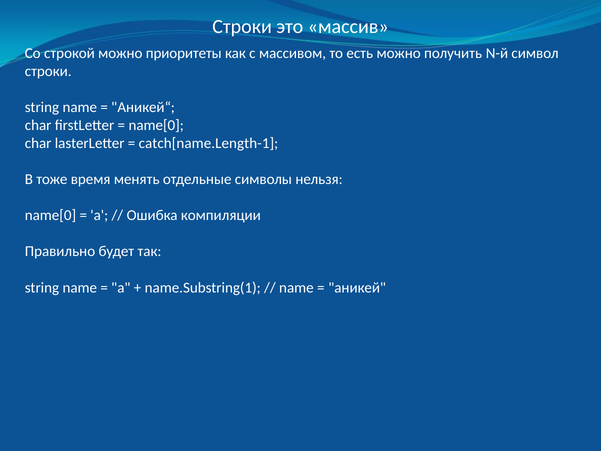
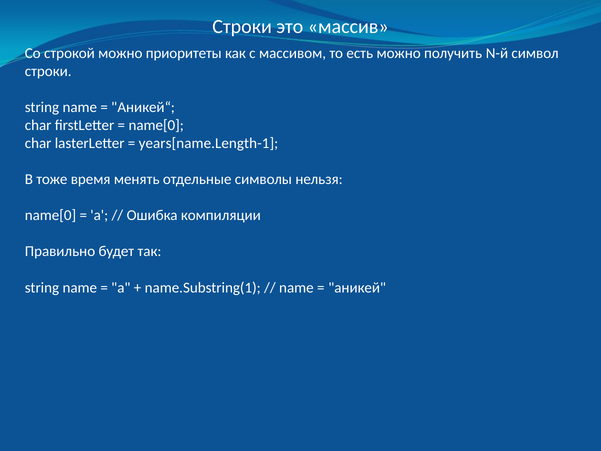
catch[name.Length-1: catch[name.Length-1 -> years[name.Length-1
